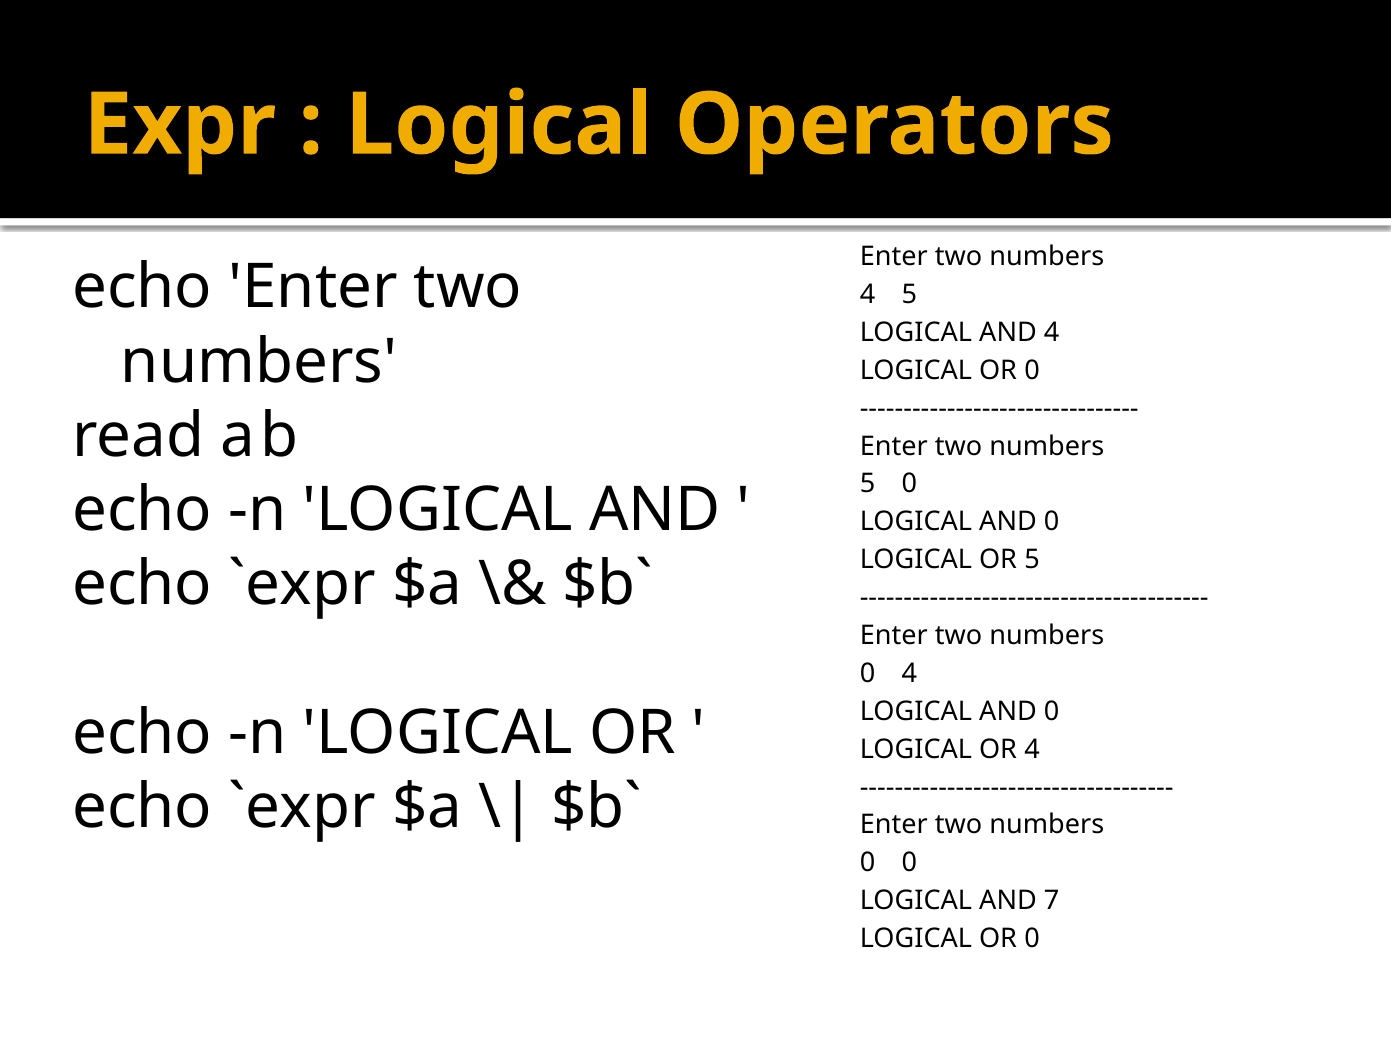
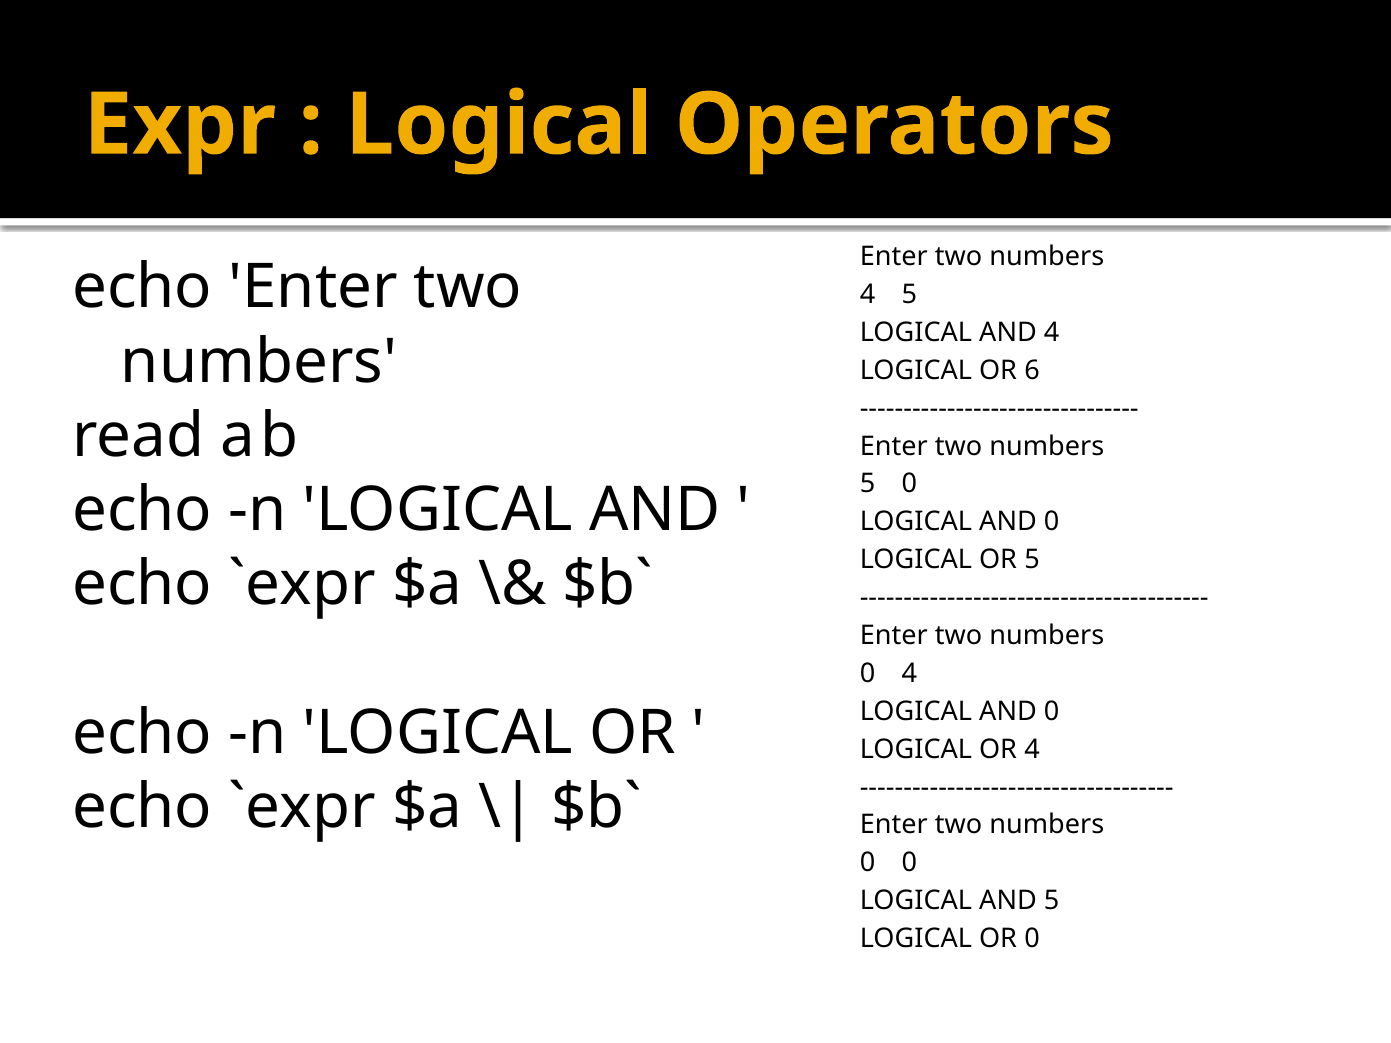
0 at (1032, 370): 0 -> 6
AND 7: 7 -> 5
